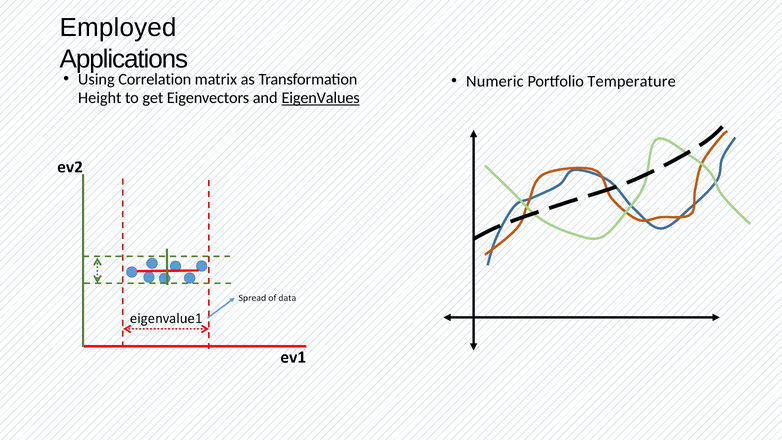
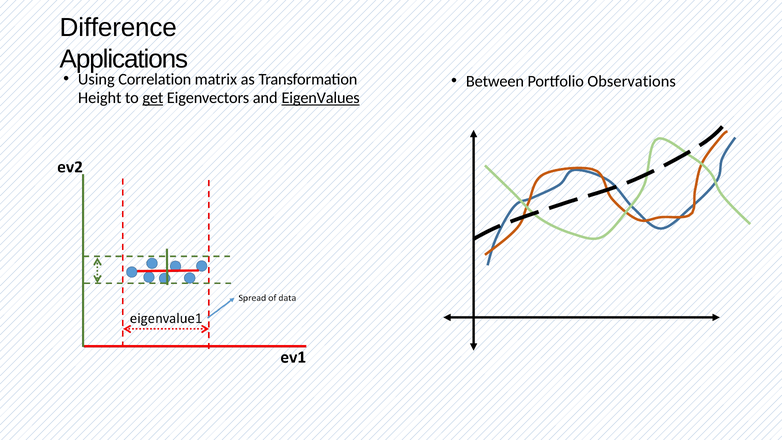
Employed: Employed -> Difference
Numeric: Numeric -> Between
Temperature: Temperature -> Observations
get underline: none -> present
